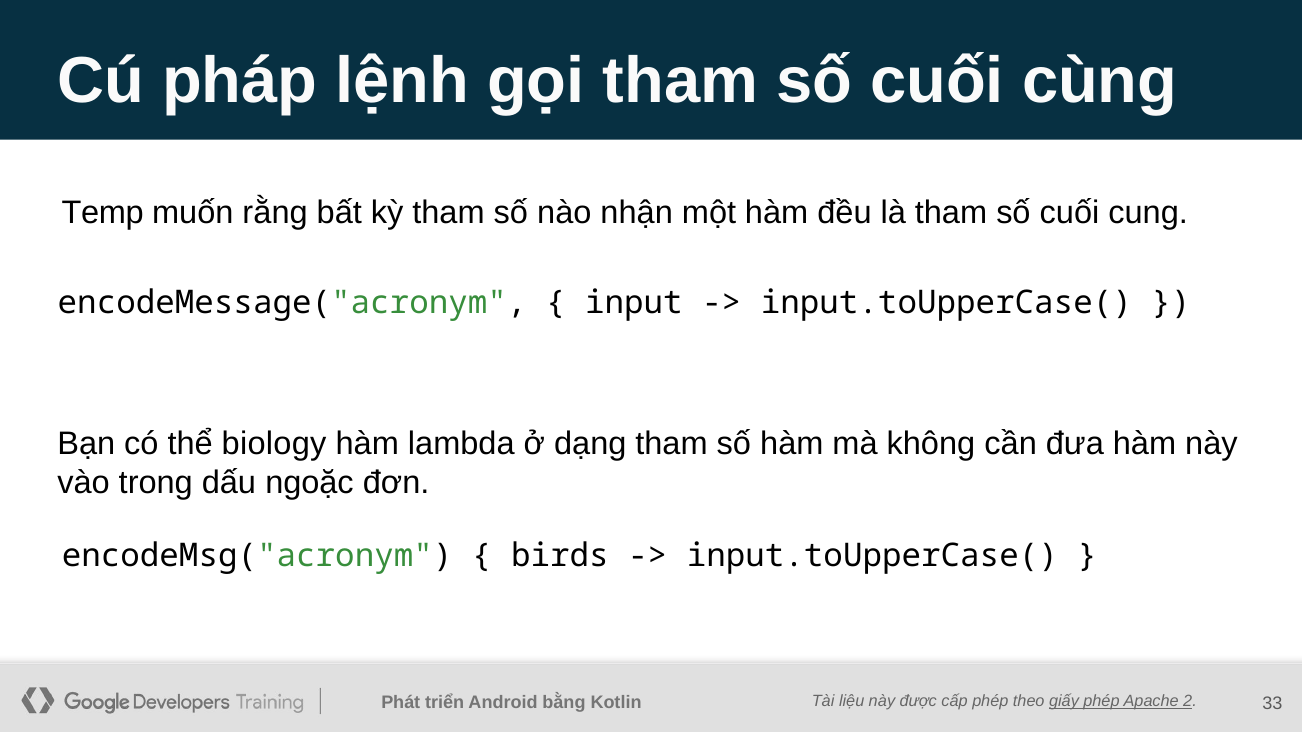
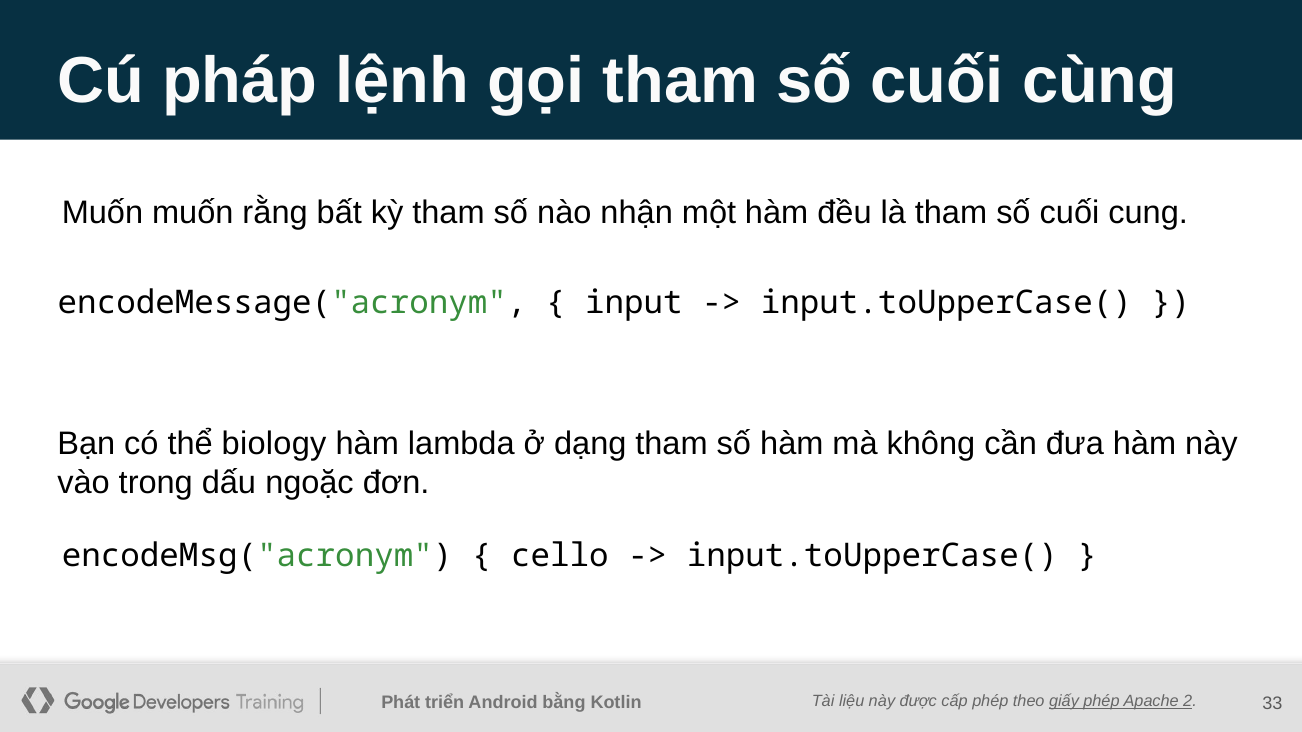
Temp at (103, 213): Temp -> Muốn
birds: birds -> cello
